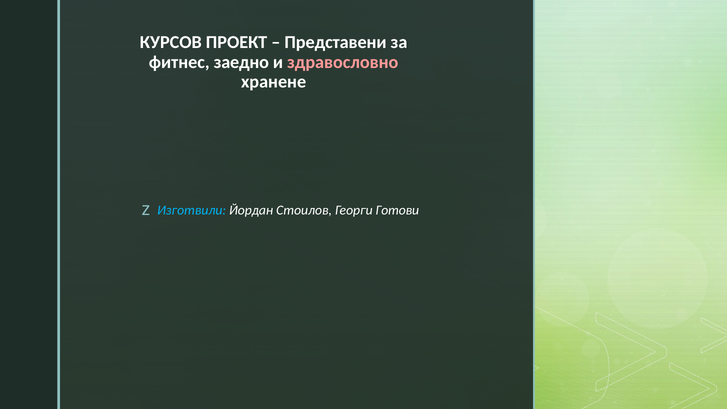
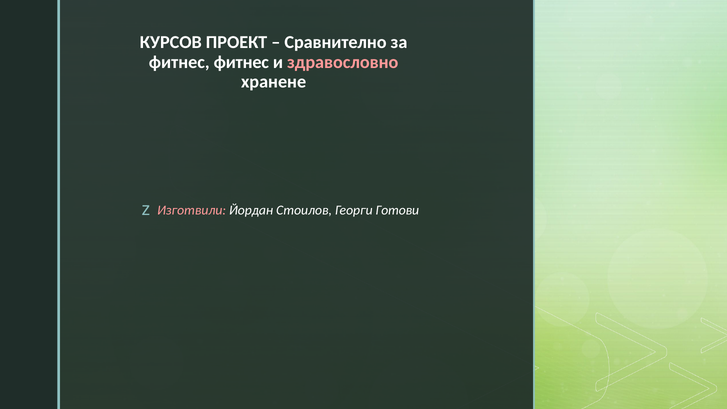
Представени: Представени -> Сравнително
фитнес заедно: заедно -> фитнес
Изготвили colour: light blue -> pink
